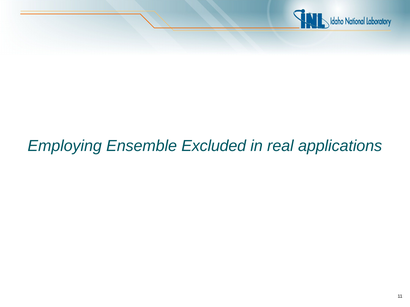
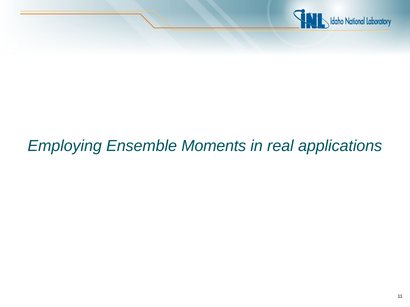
Excluded: Excluded -> Moments
